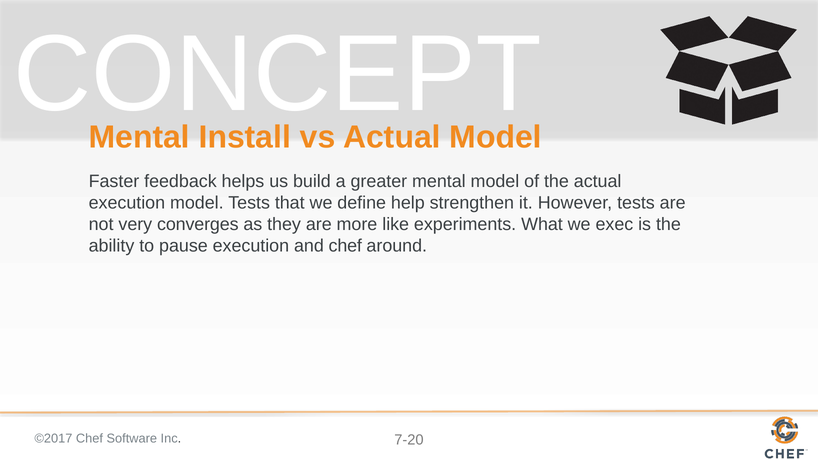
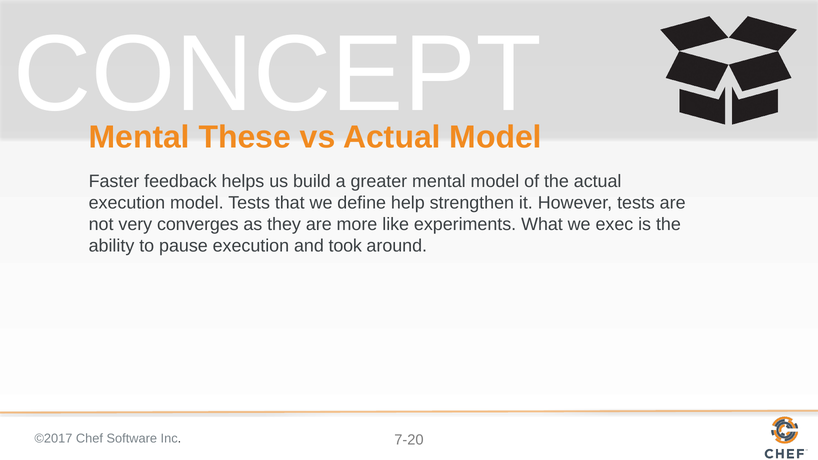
Install: Install -> These
and chef: chef -> took
